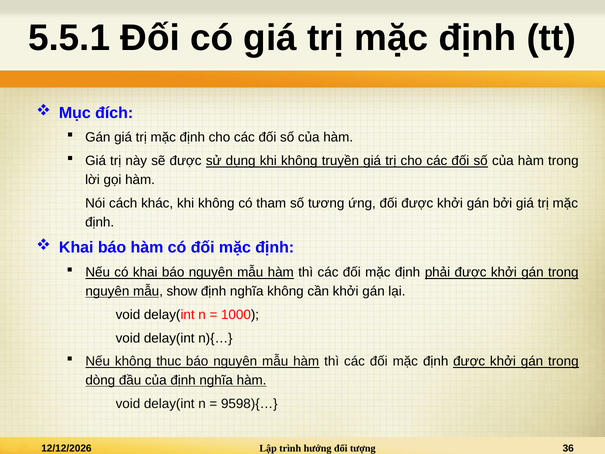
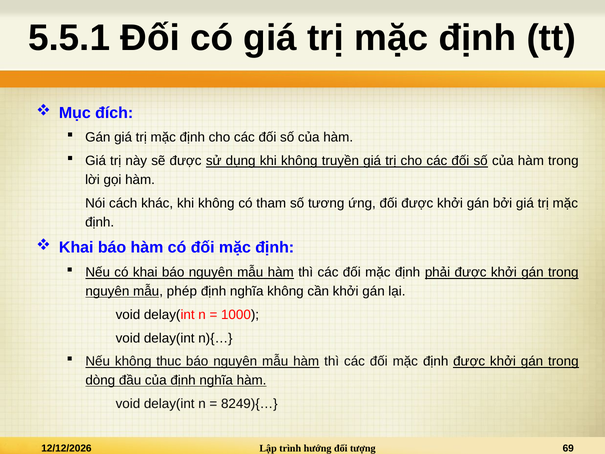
show: show -> phép
9598){…: 9598){… -> 8249){…
36: 36 -> 69
